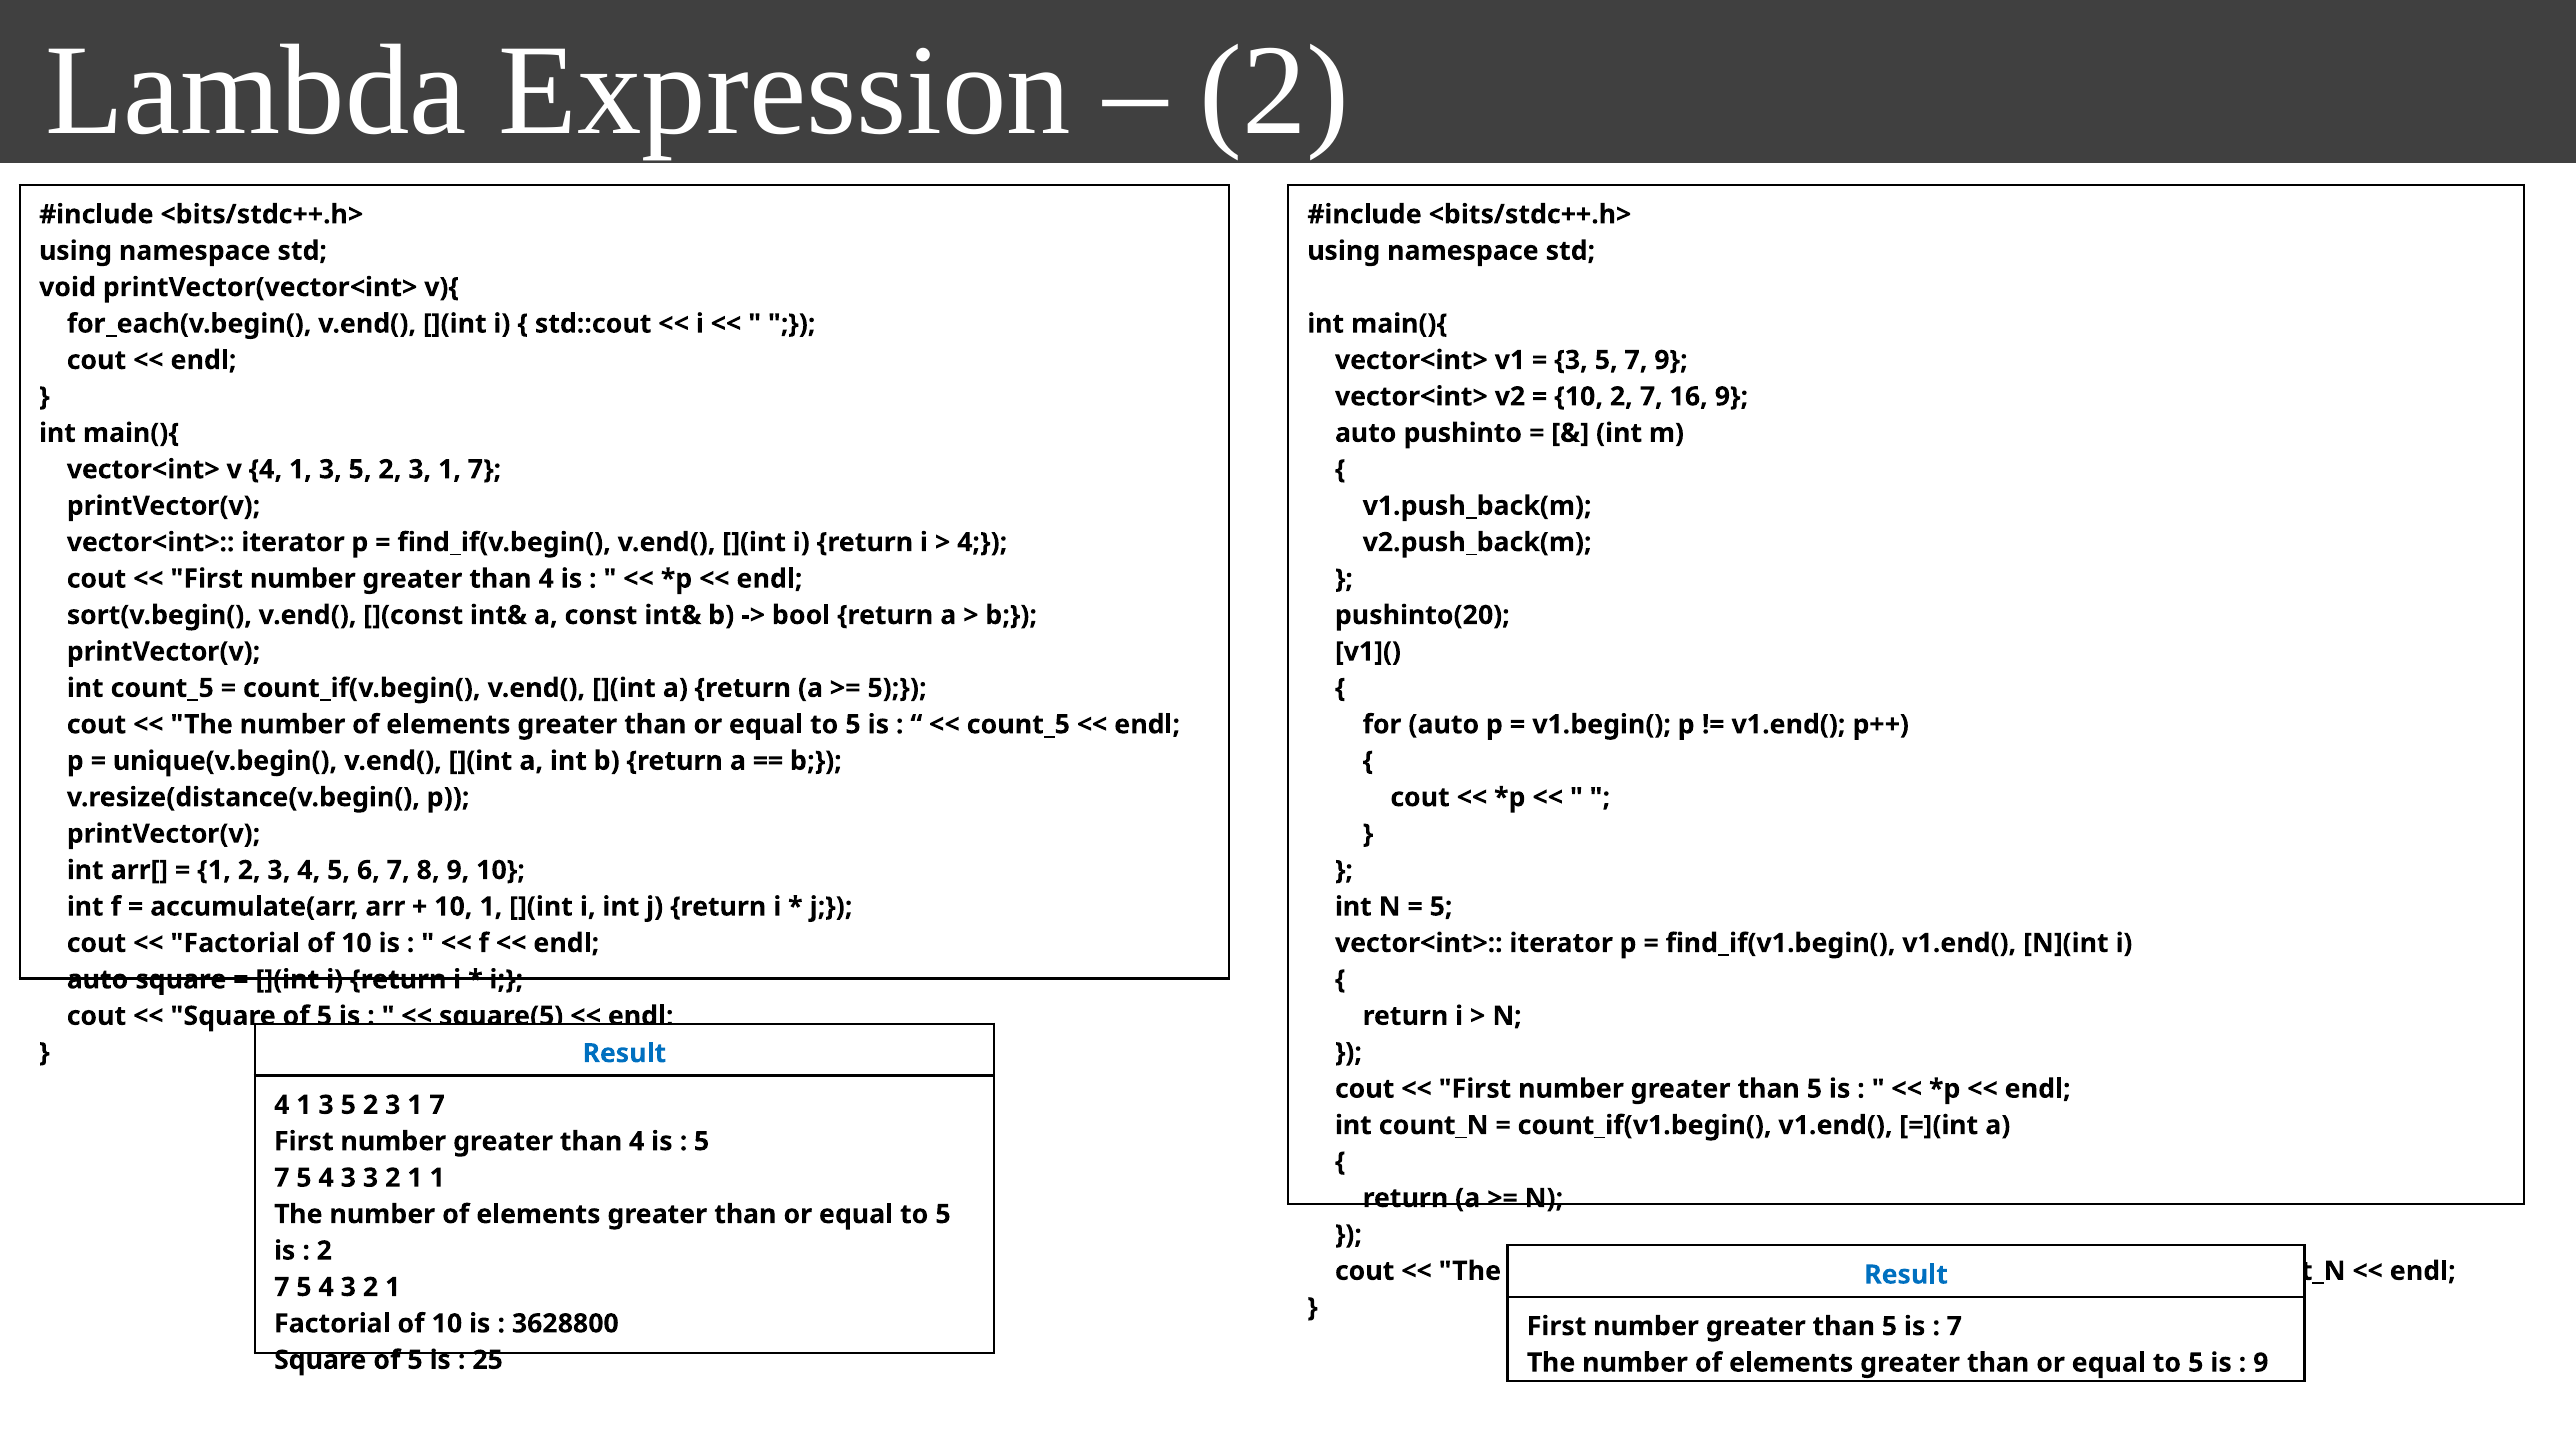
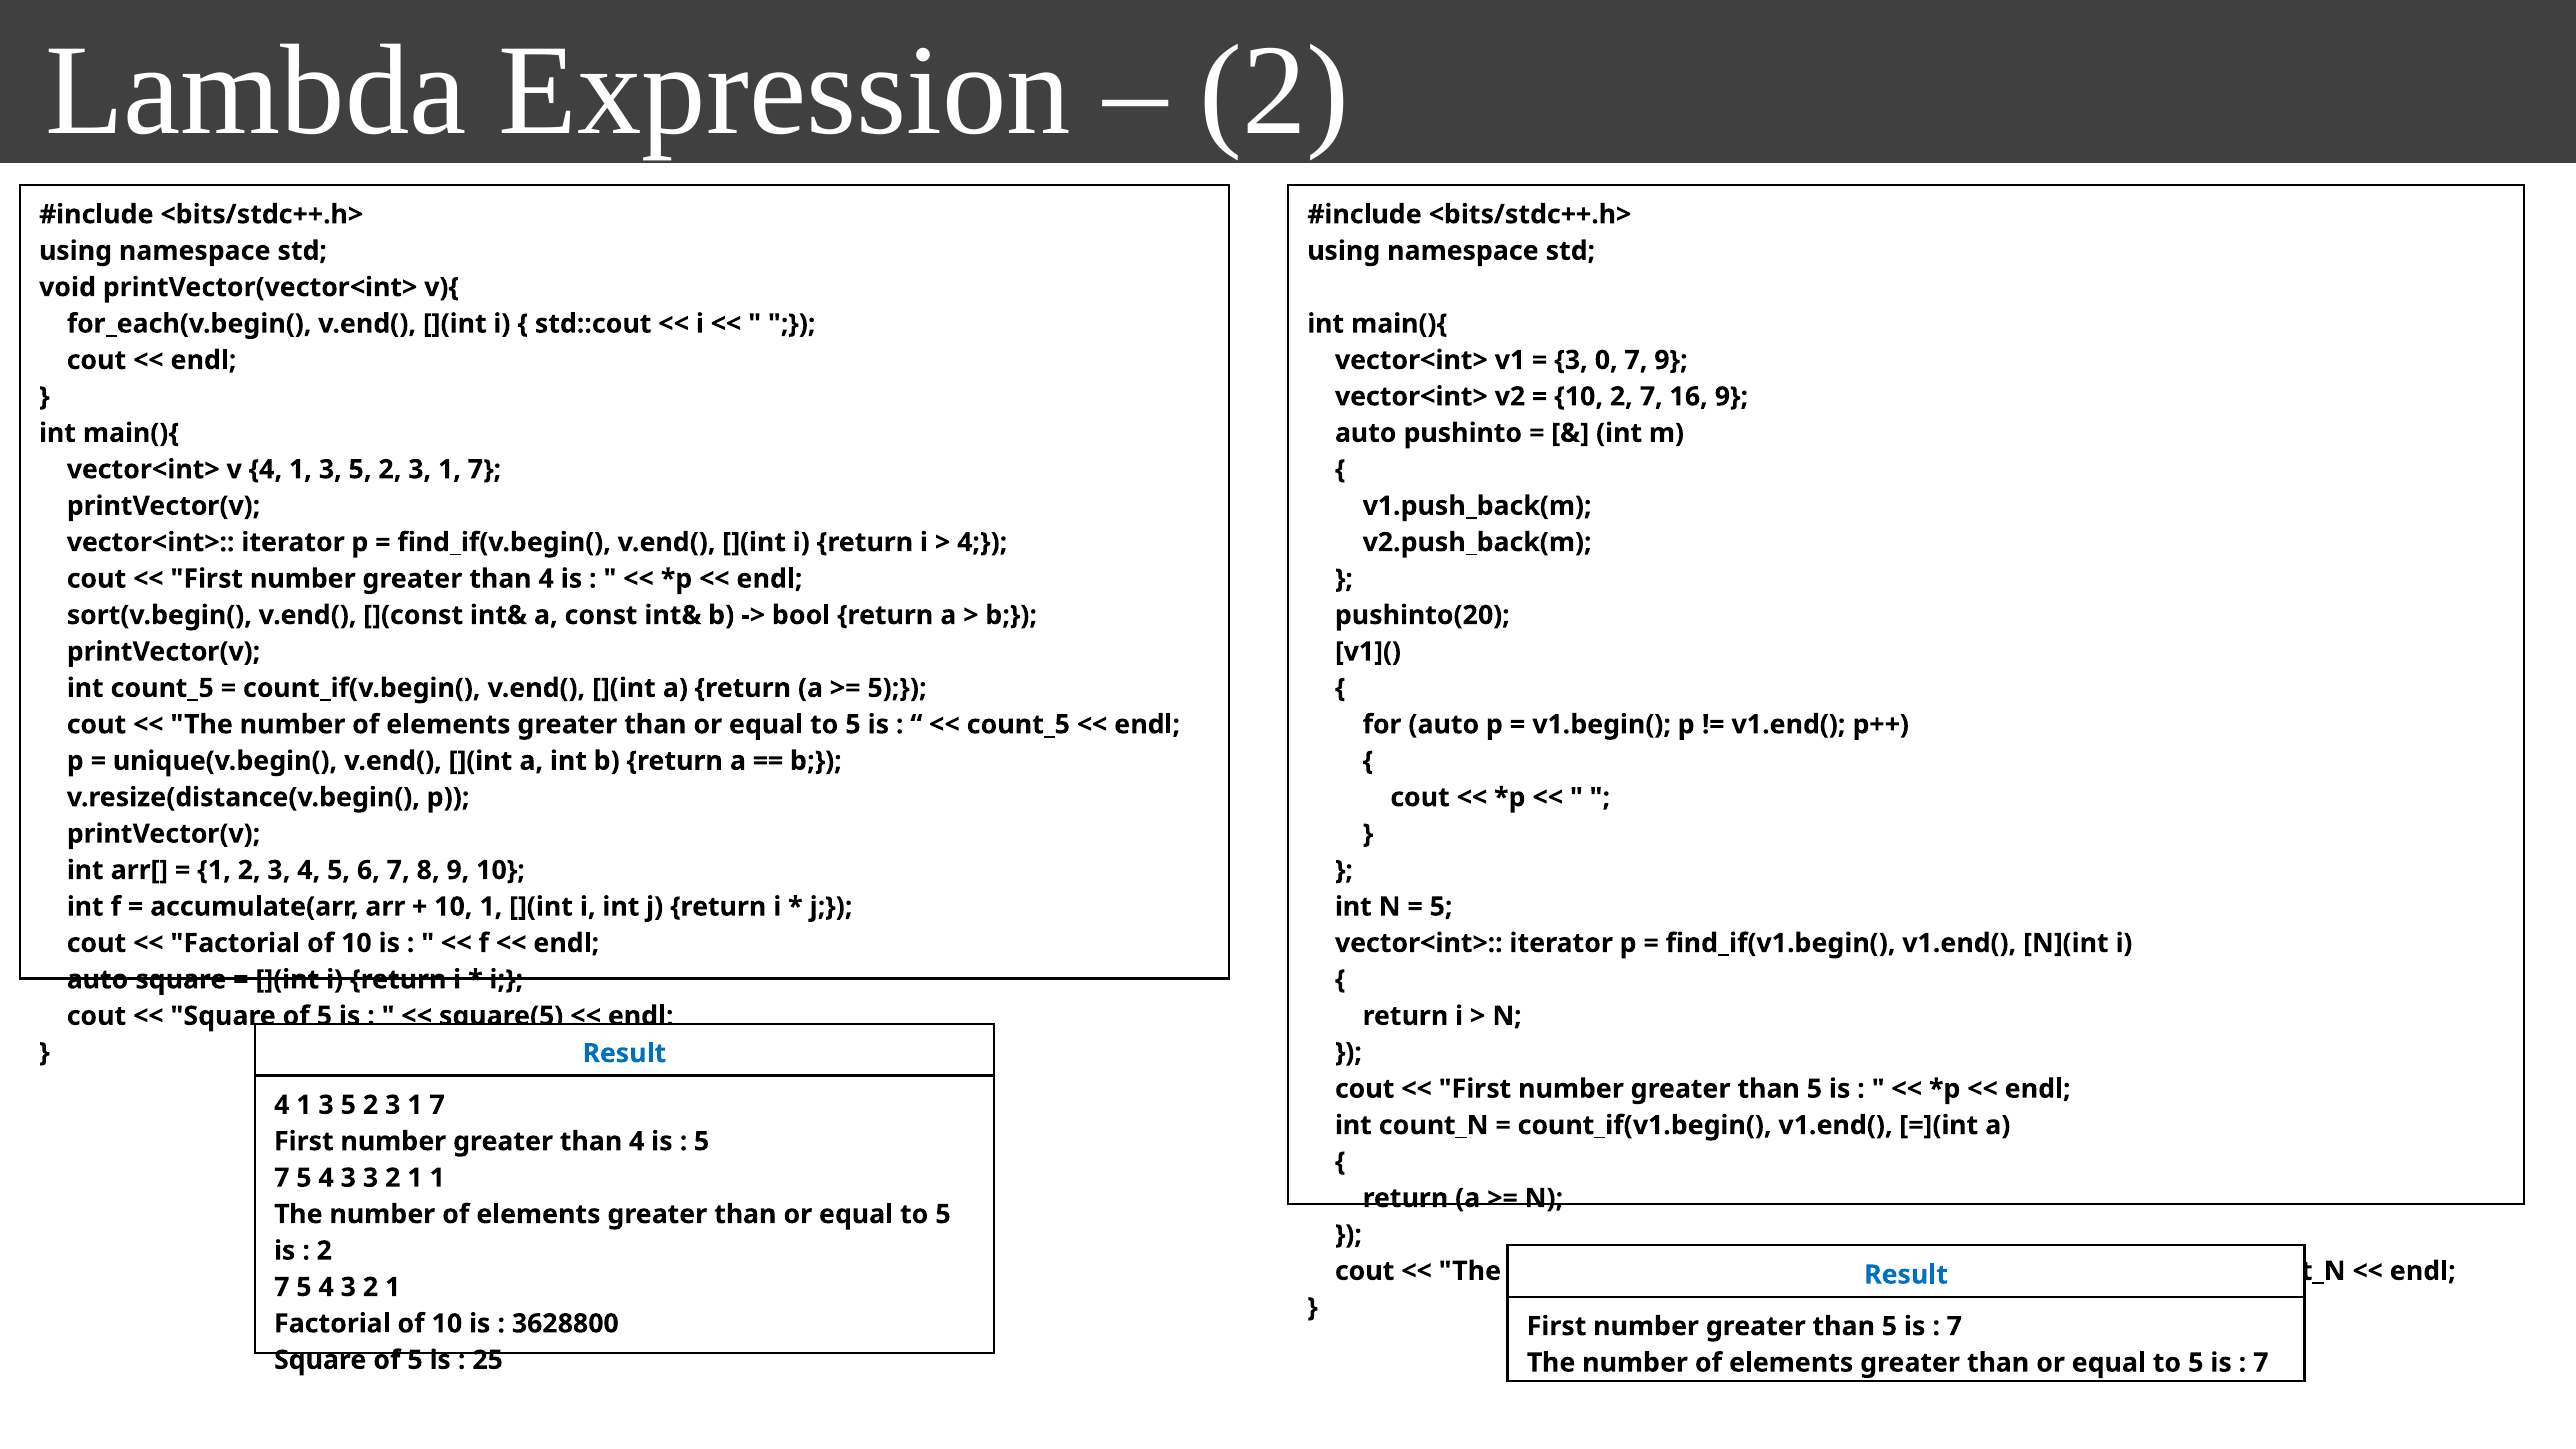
5 at (1606, 360): 5 -> 0
9 at (2261, 1363): 9 -> 7
